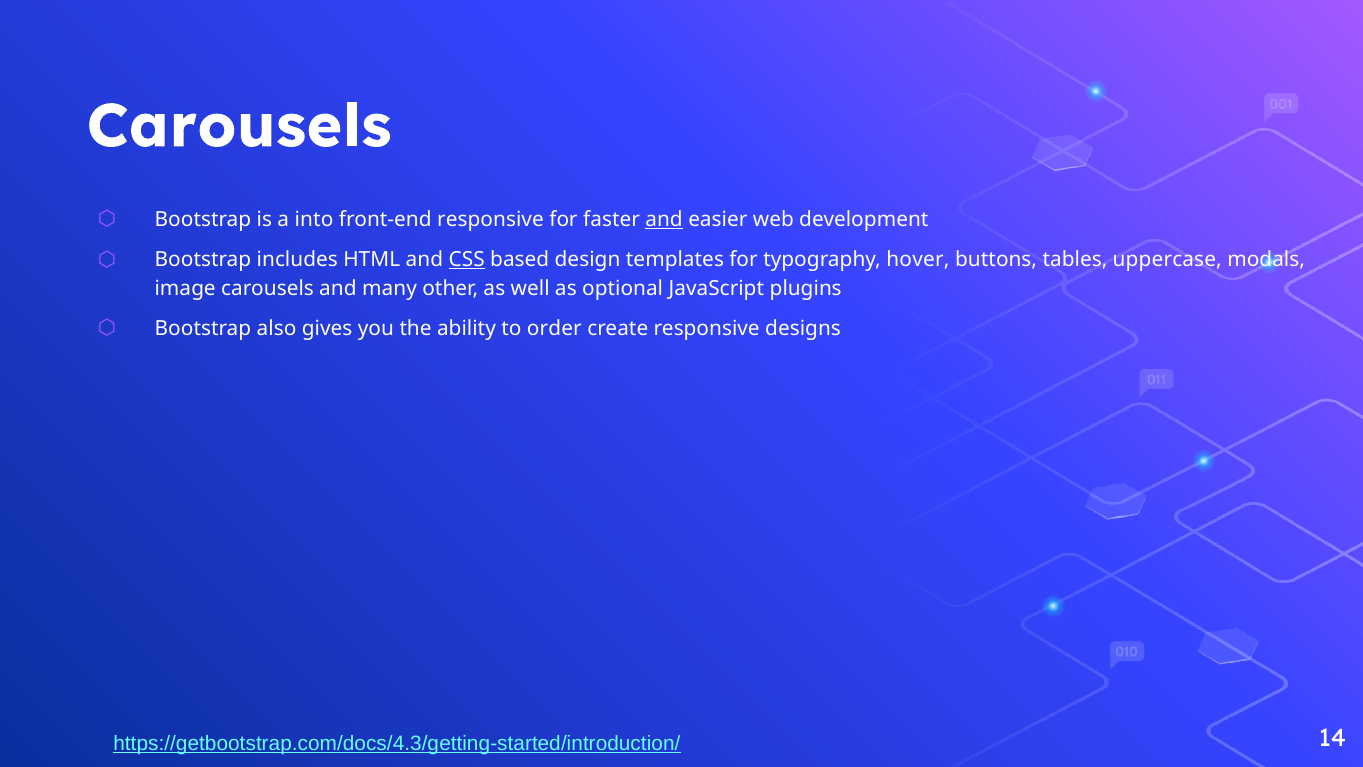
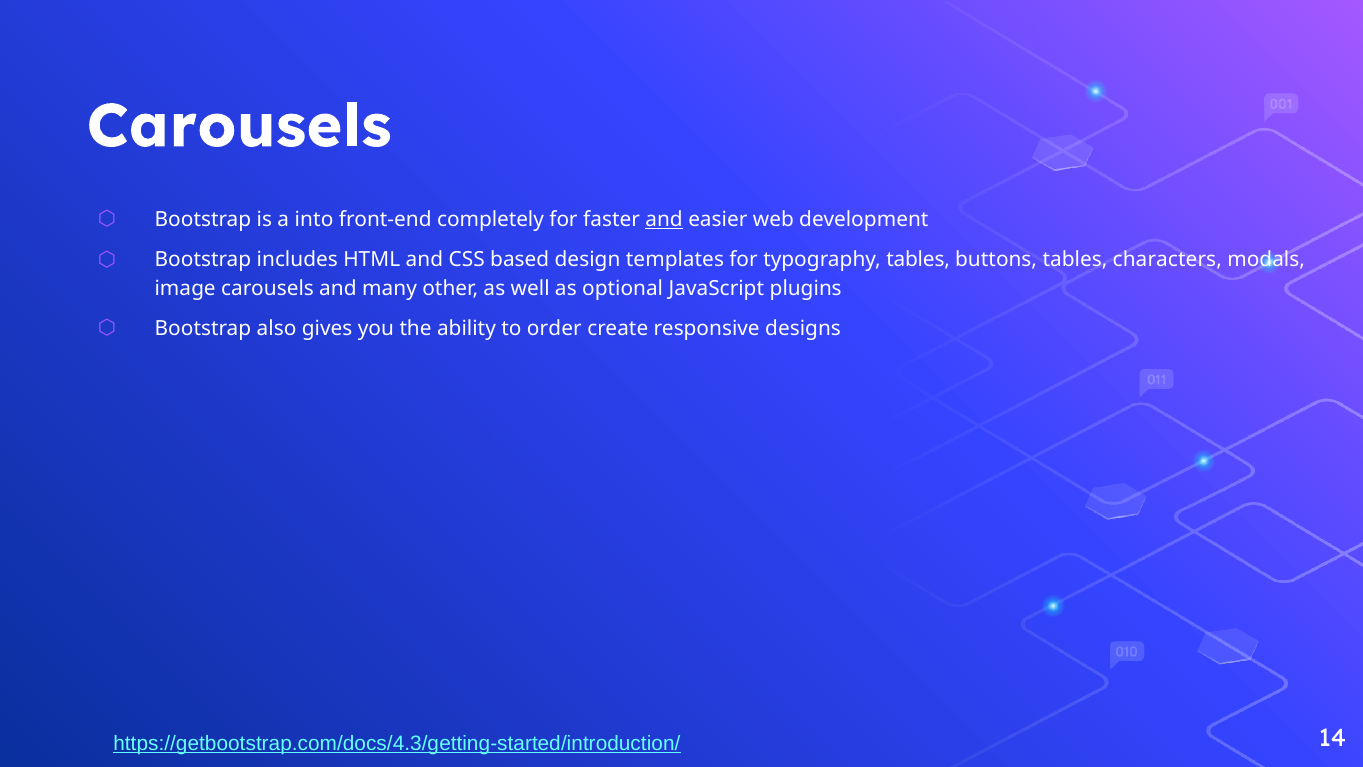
front-end responsive: responsive -> completely
CSS underline: present -> none
typography hover: hover -> tables
uppercase: uppercase -> characters
